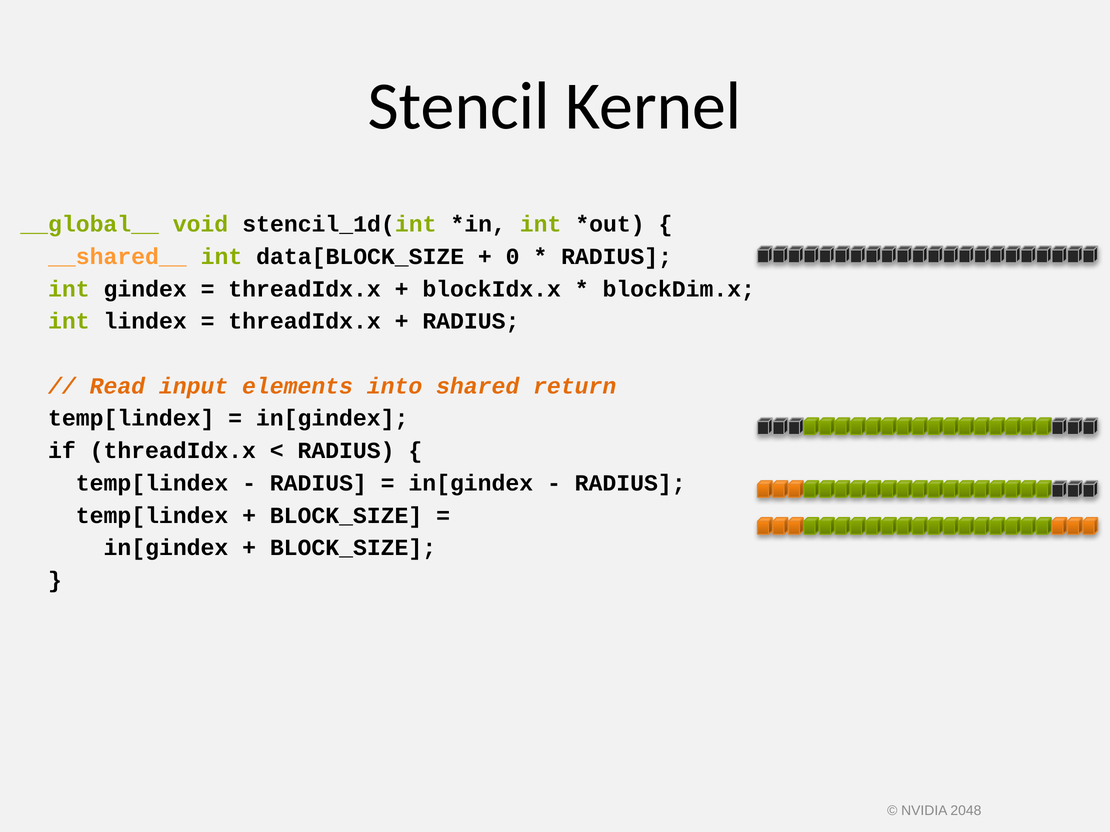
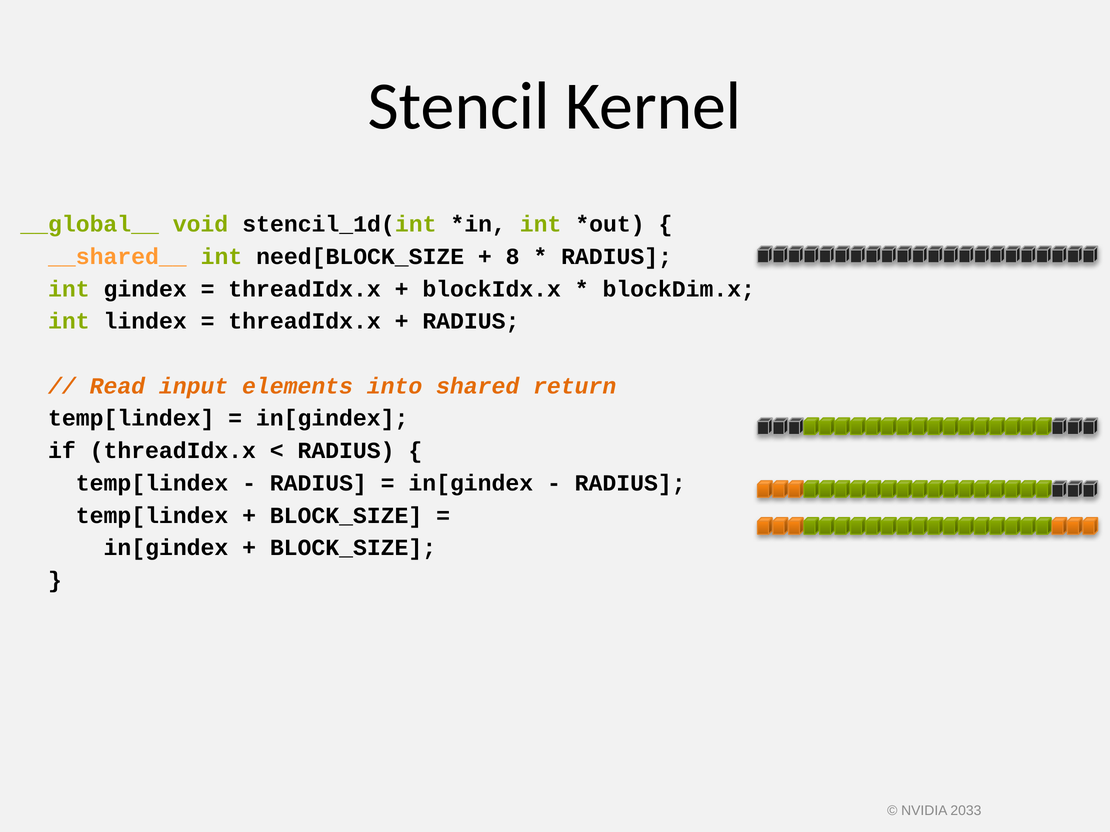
data[BLOCK_SIZE: data[BLOCK_SIZE -> need[BLOCK_SIZE
0: 0 -> 8
2048: 2048 -> 2033
